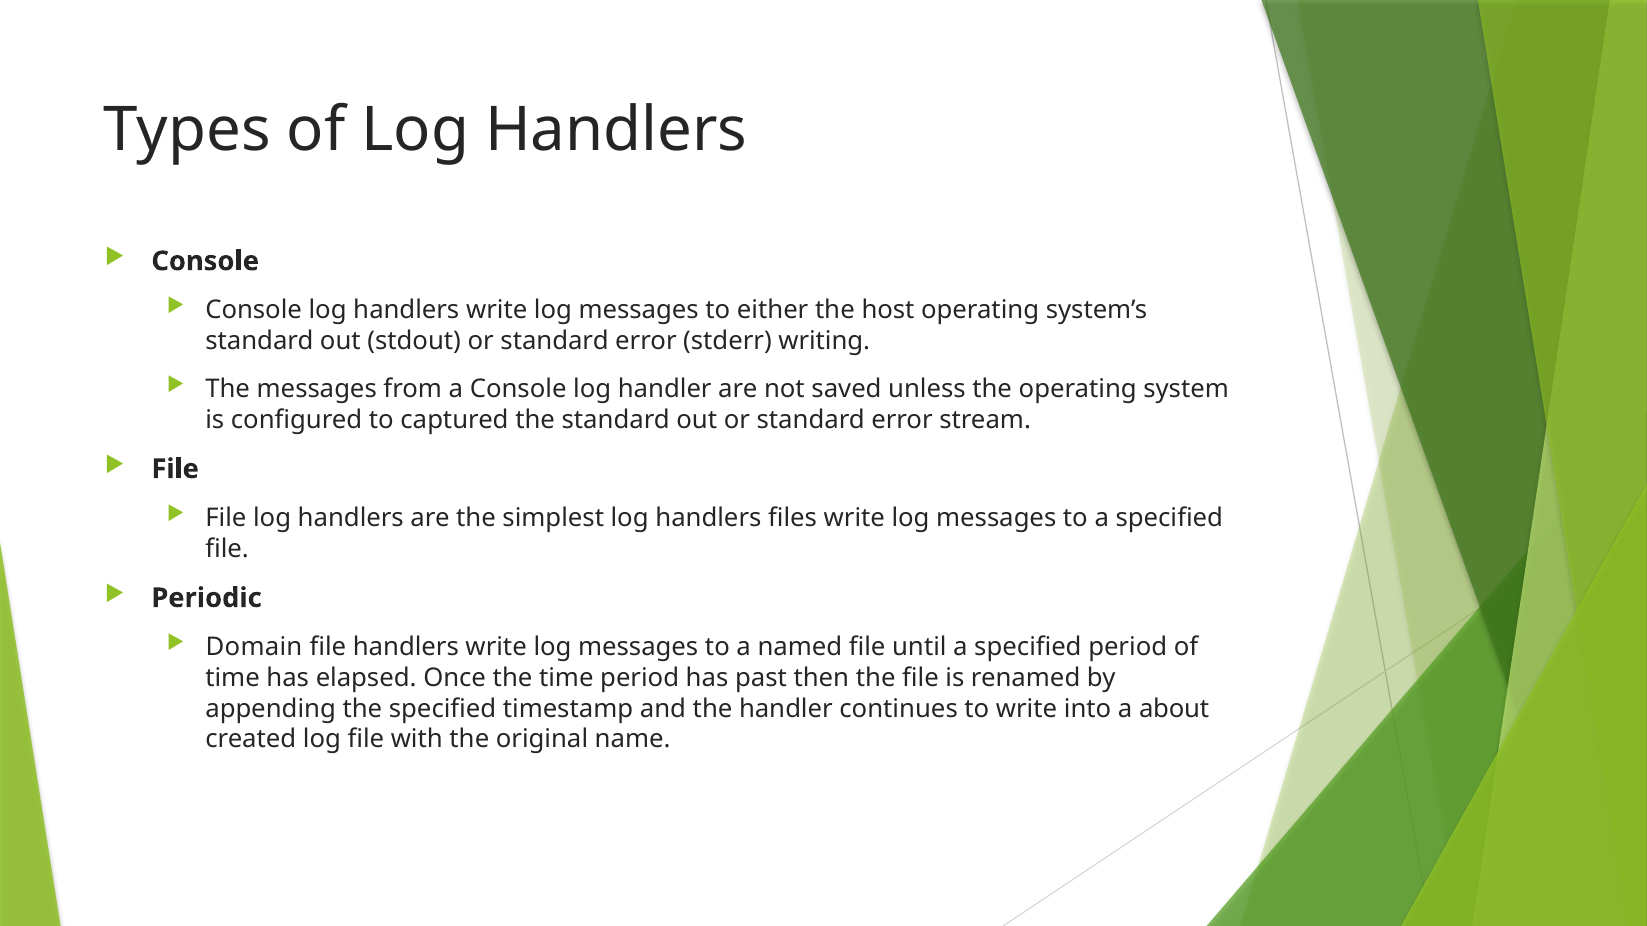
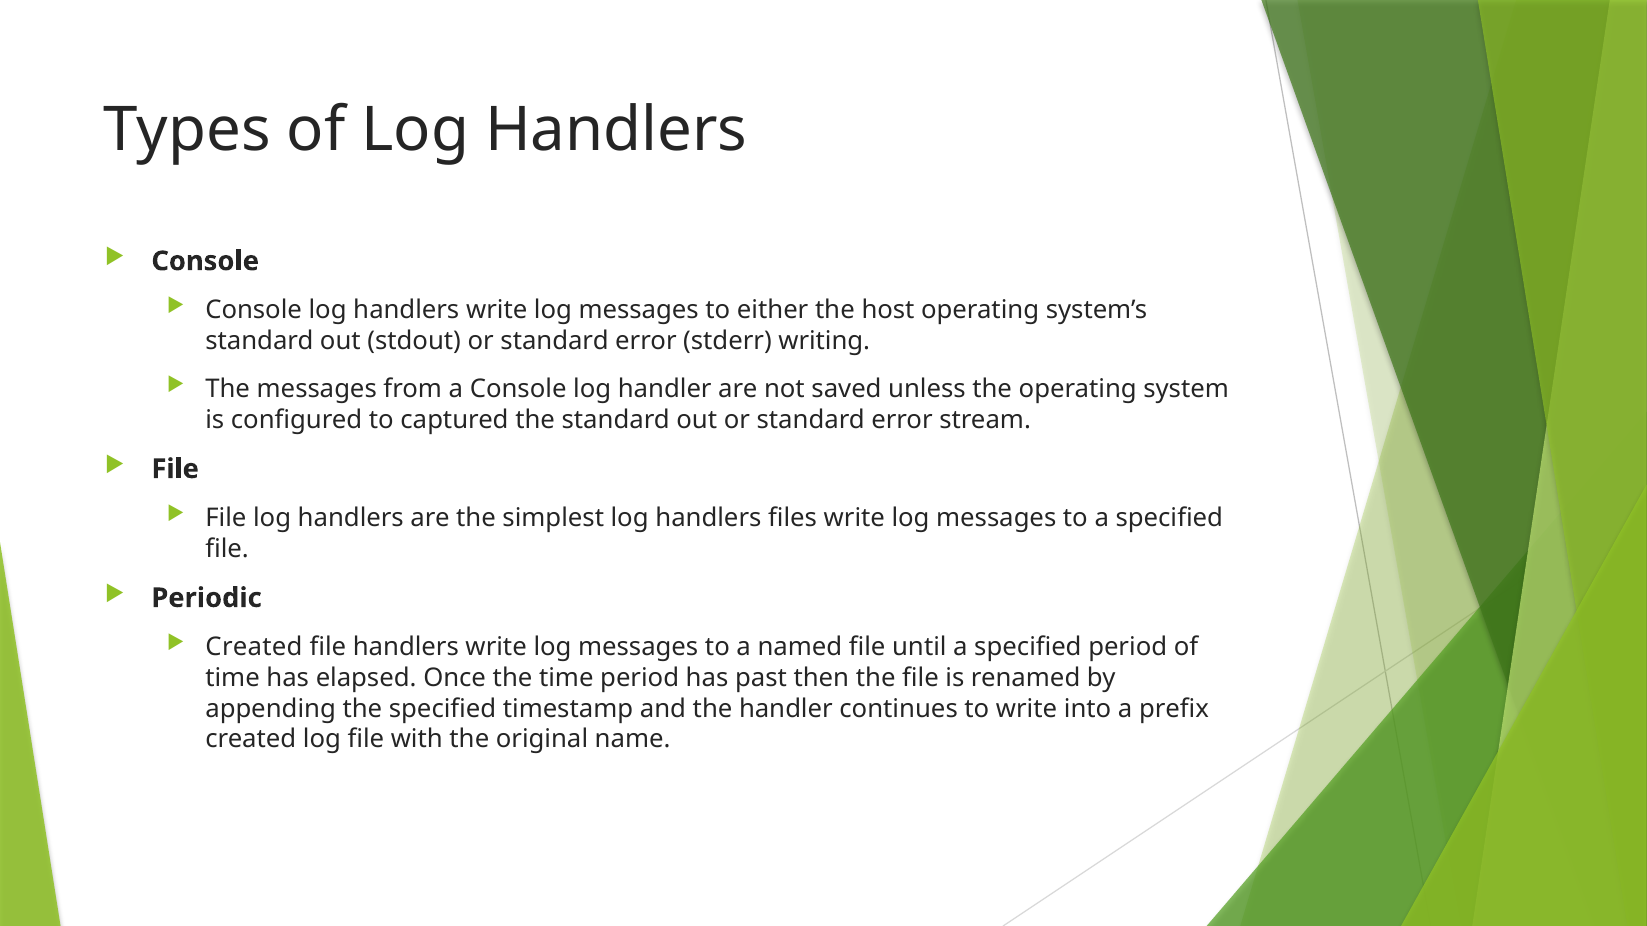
Domain at (254, 647): Domain -> Created
about: about -> prefix
